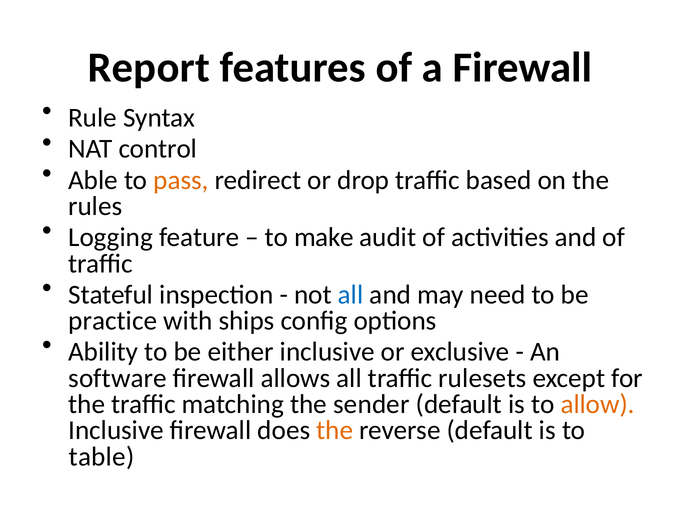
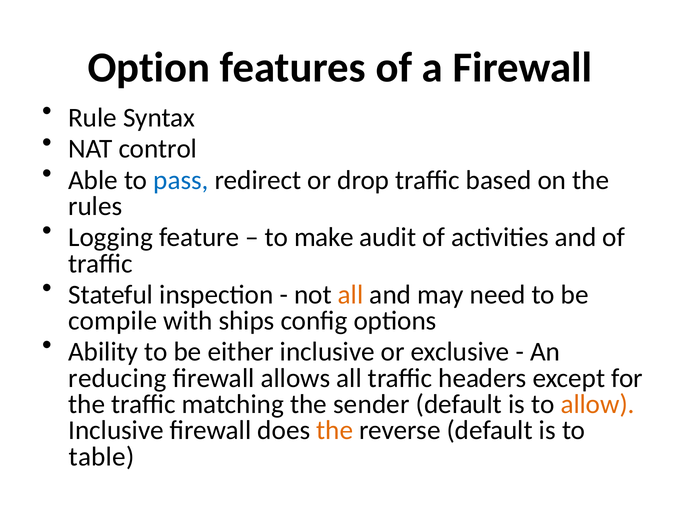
Report: Report -> Option
pass colour: orange -> blue
all at (351, 295) colour: blue -> orange
practice: practice -> compile
software: software -> reducing
rulesets: rulesets -> headers
